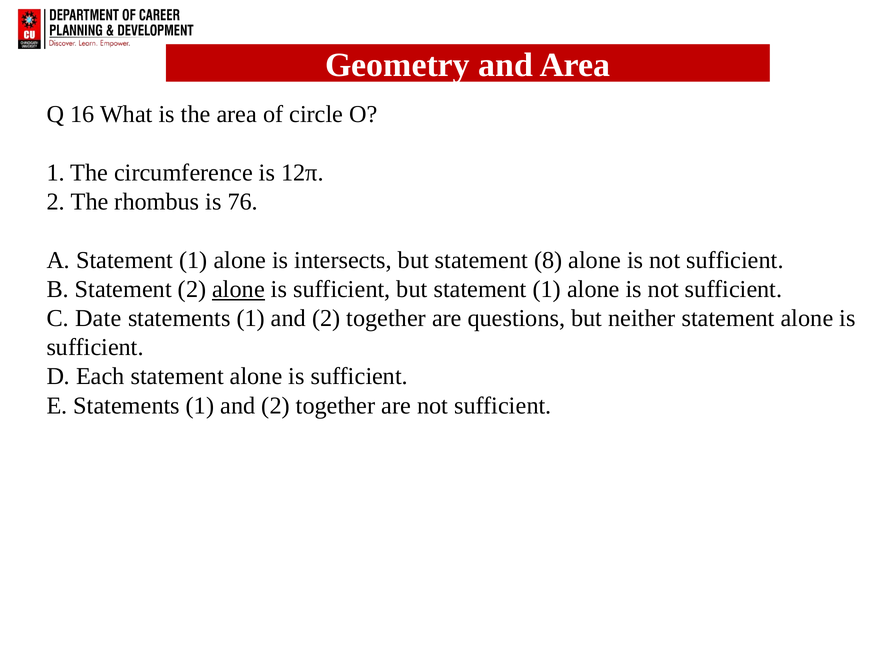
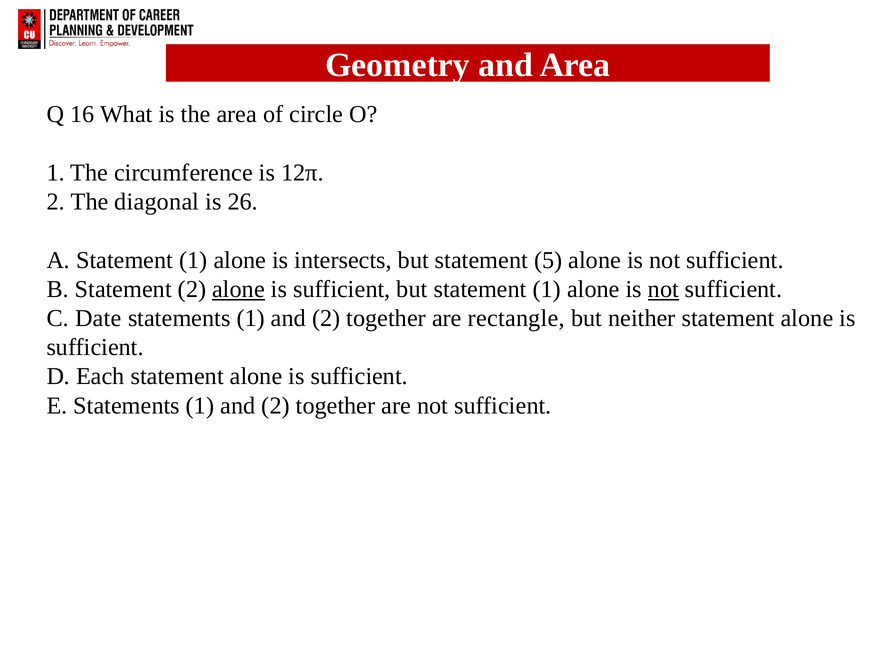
rhombus: rhombus -> diagonal
76: 76 -> 26
8: 8 -> 5
not at (663, 289) underline: none -> present
questions: questions -> rectangle
